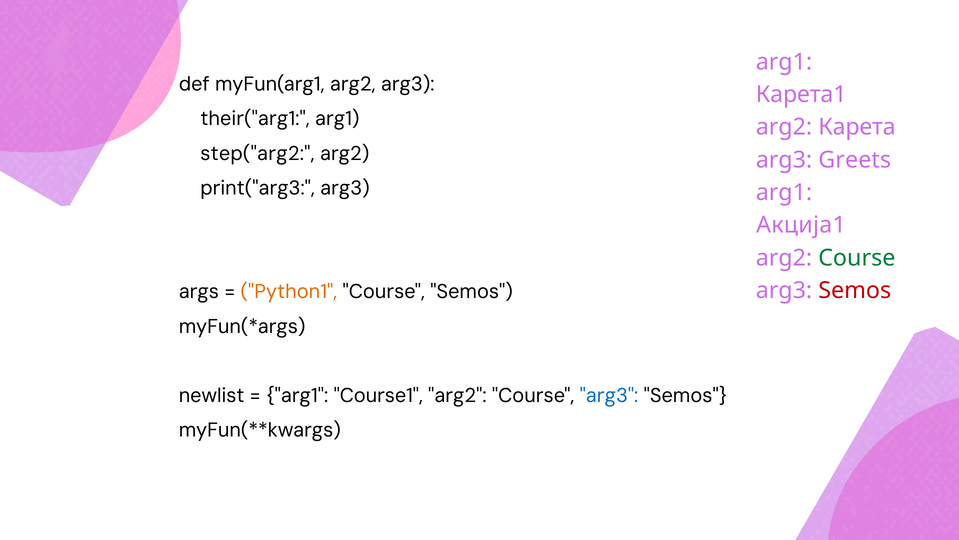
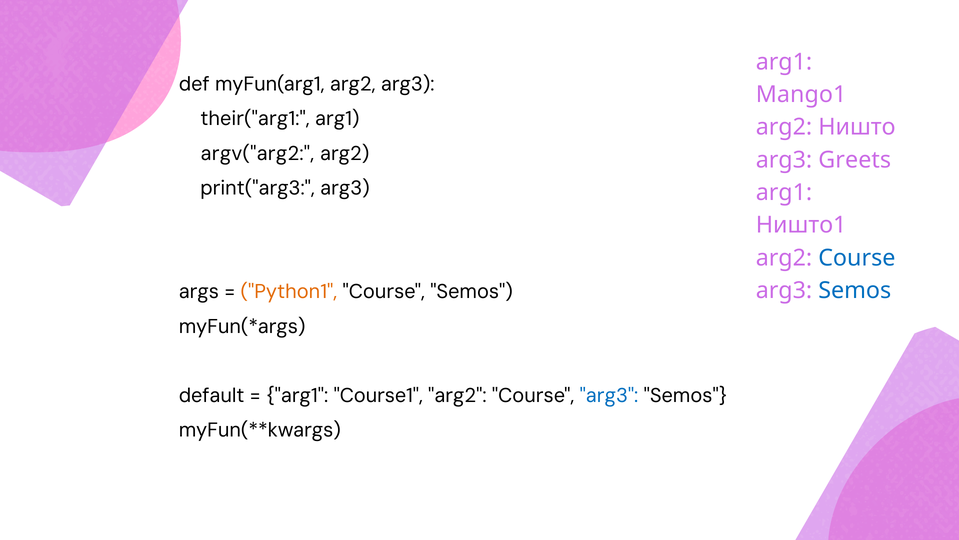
Карета1: Карета1 -> Mango1
Карета: Карета -> Ништо
step("arg2: step("arg2 -> argv("arg2
Акција1: Акција1 -> Ништо1
Course at (857, 258) colour: green -> blue
Semos at (855, 290) colour: red -> blue
newlist: newlist -> default
